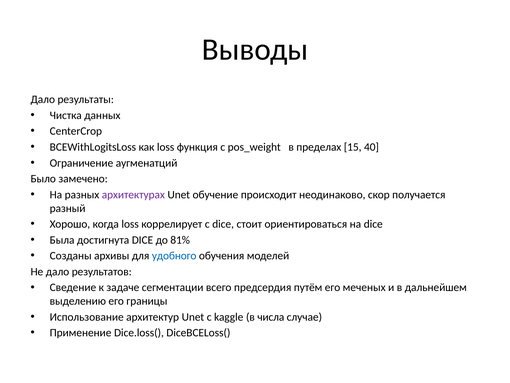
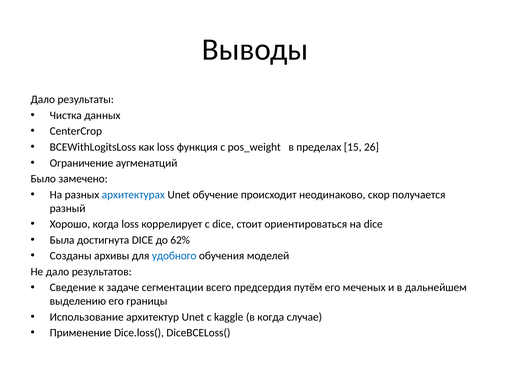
40: 40 -> 26
архитектурах colour: purple -> blue
81%: 81% -> 62%
в числа: числа -> когда
